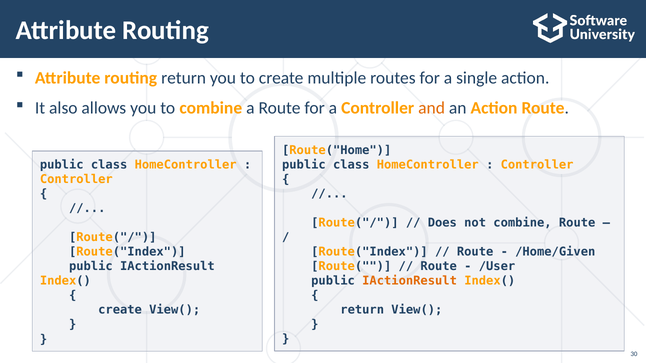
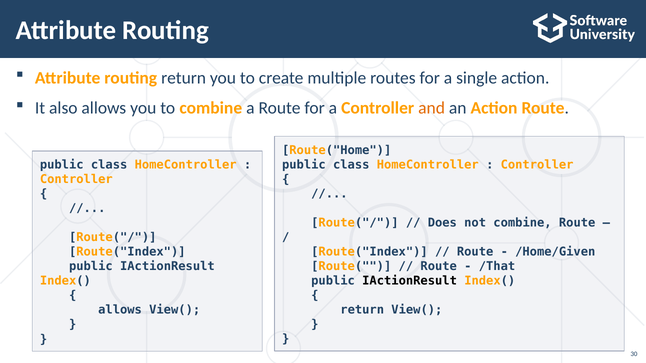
/User: /User -> /That
IActionResult at (410, 281) colour: orange -> black
create at (120, 310): create -> allows
